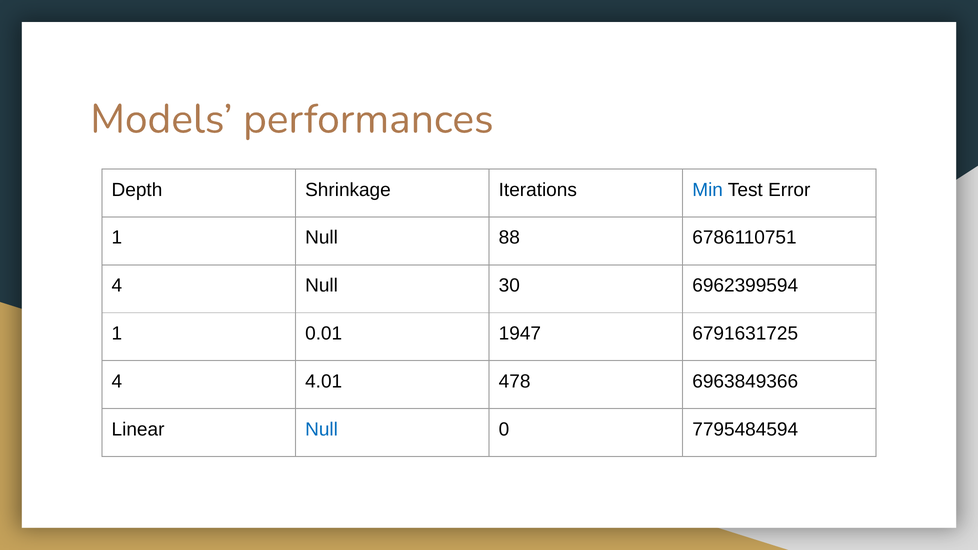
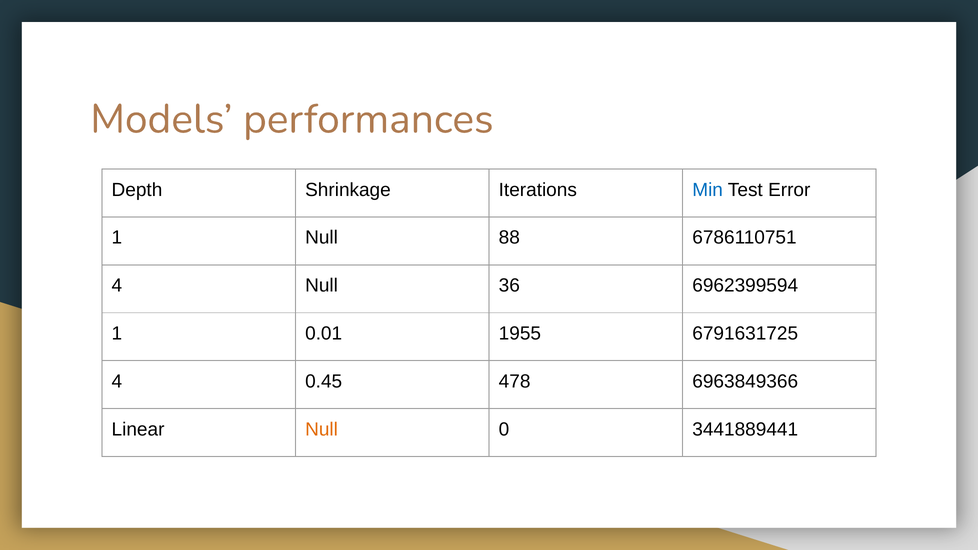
30: 30 -> 36
1947: 1947 -> 1955
4.01: 4.01 -> 0.45
Null at (322, 429) colour: blue -> orange
7795484594: 7795484594 -> 3441889441
